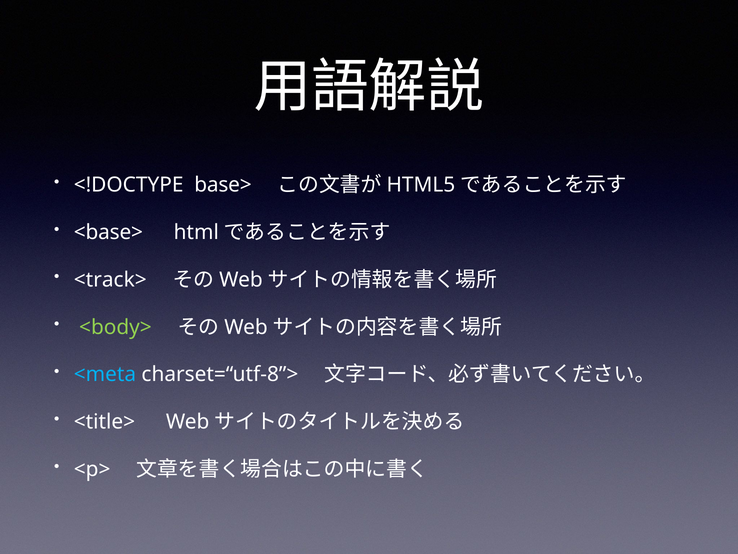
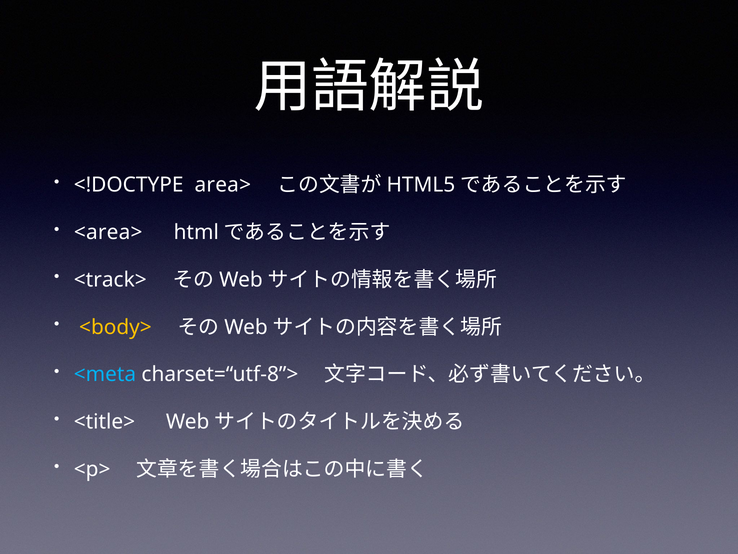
base>: base> -> area>
<base>: <base> -> <area>
<body> colour: light green -> yellow
